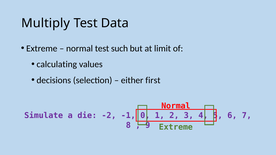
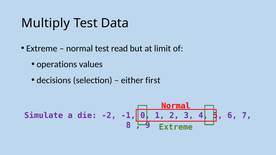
such: such -> read
calculating: calculating -> operations
